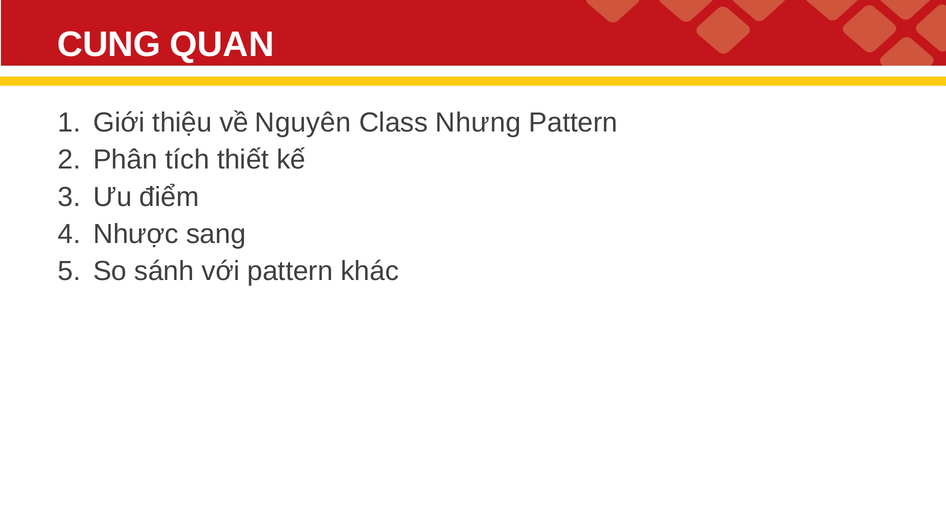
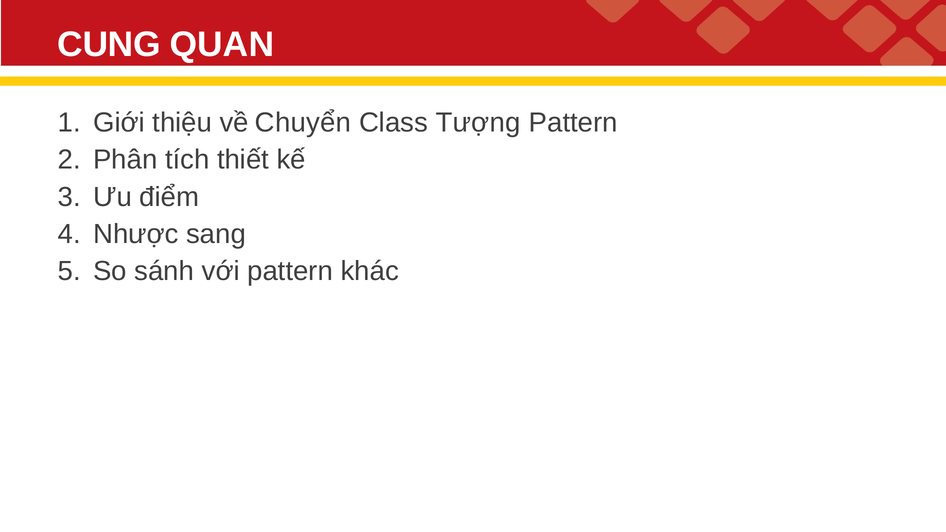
Nguyên: Nguyên -> Chuyển
Nhưng: Nhưng -> Tượng
